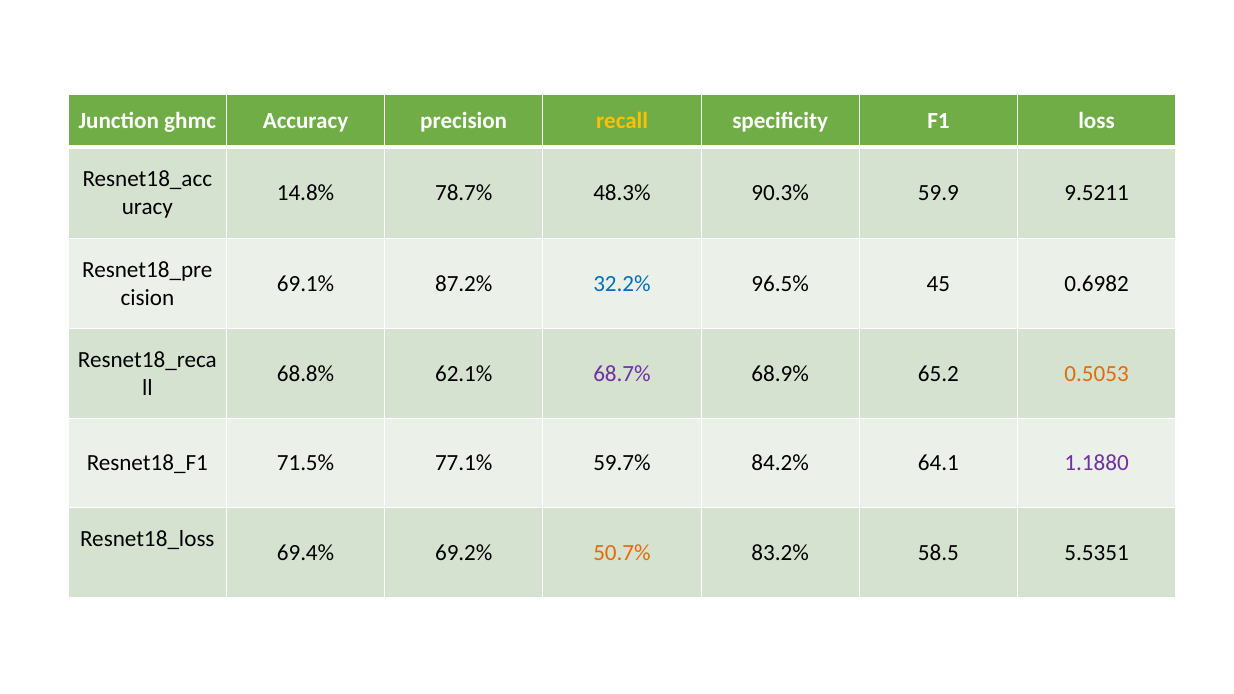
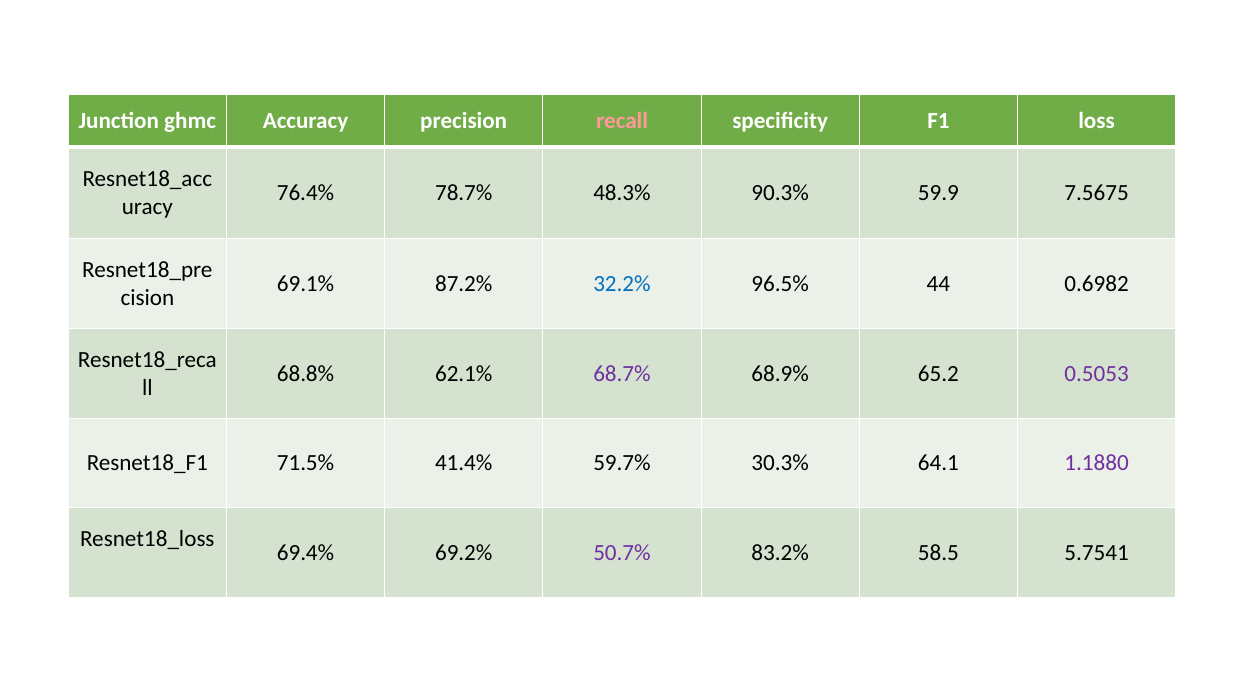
recall colour: yellow -> pink
14.8%: 14.8% -> 76.4%
9.5211: 9.5211 -> 7.5675
45: 45 -> 44
0.5053 colour: orange -> purple
77.1%: 77.1% -> 41.4%
84.2%: 84.2% -> 30.3%
50.7% colour: orange -> purple
5.5351: 5.5351 -> 5.7541
